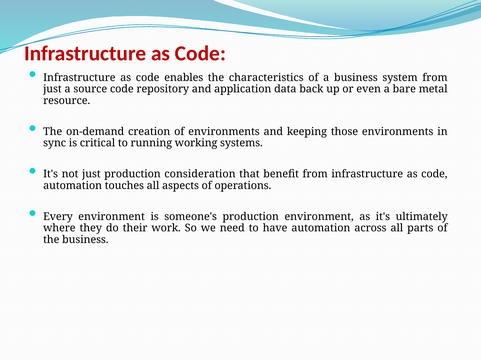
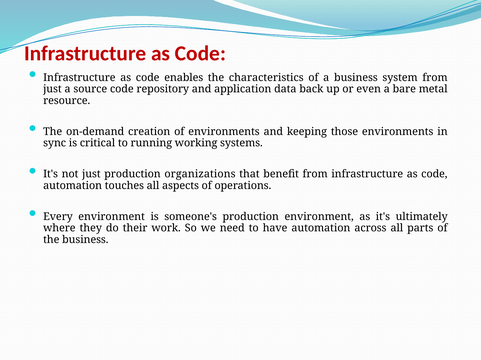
consideration: consideration -> organizations
